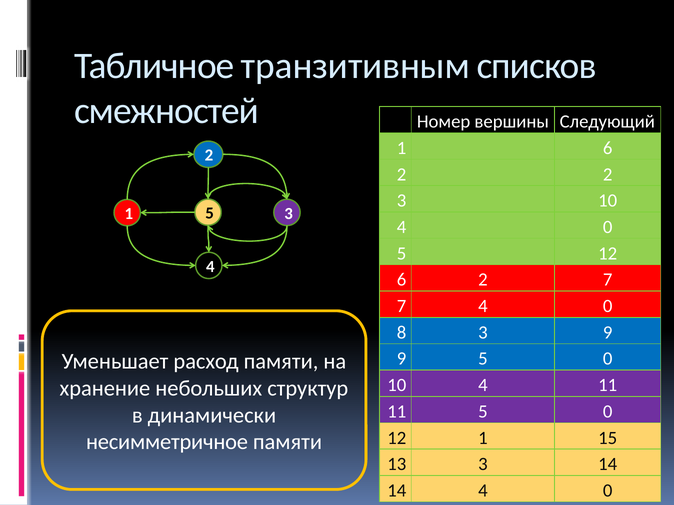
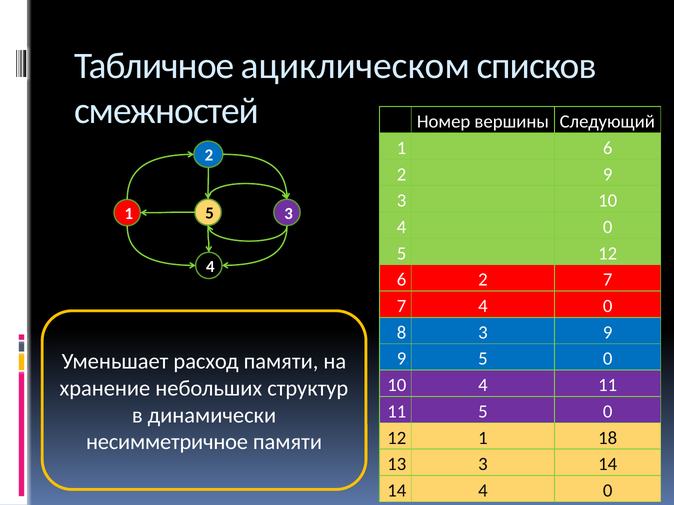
транзитивным: транзитивным -> ациклическом
2 2: 2 -> 9
15: 15 -> 18
